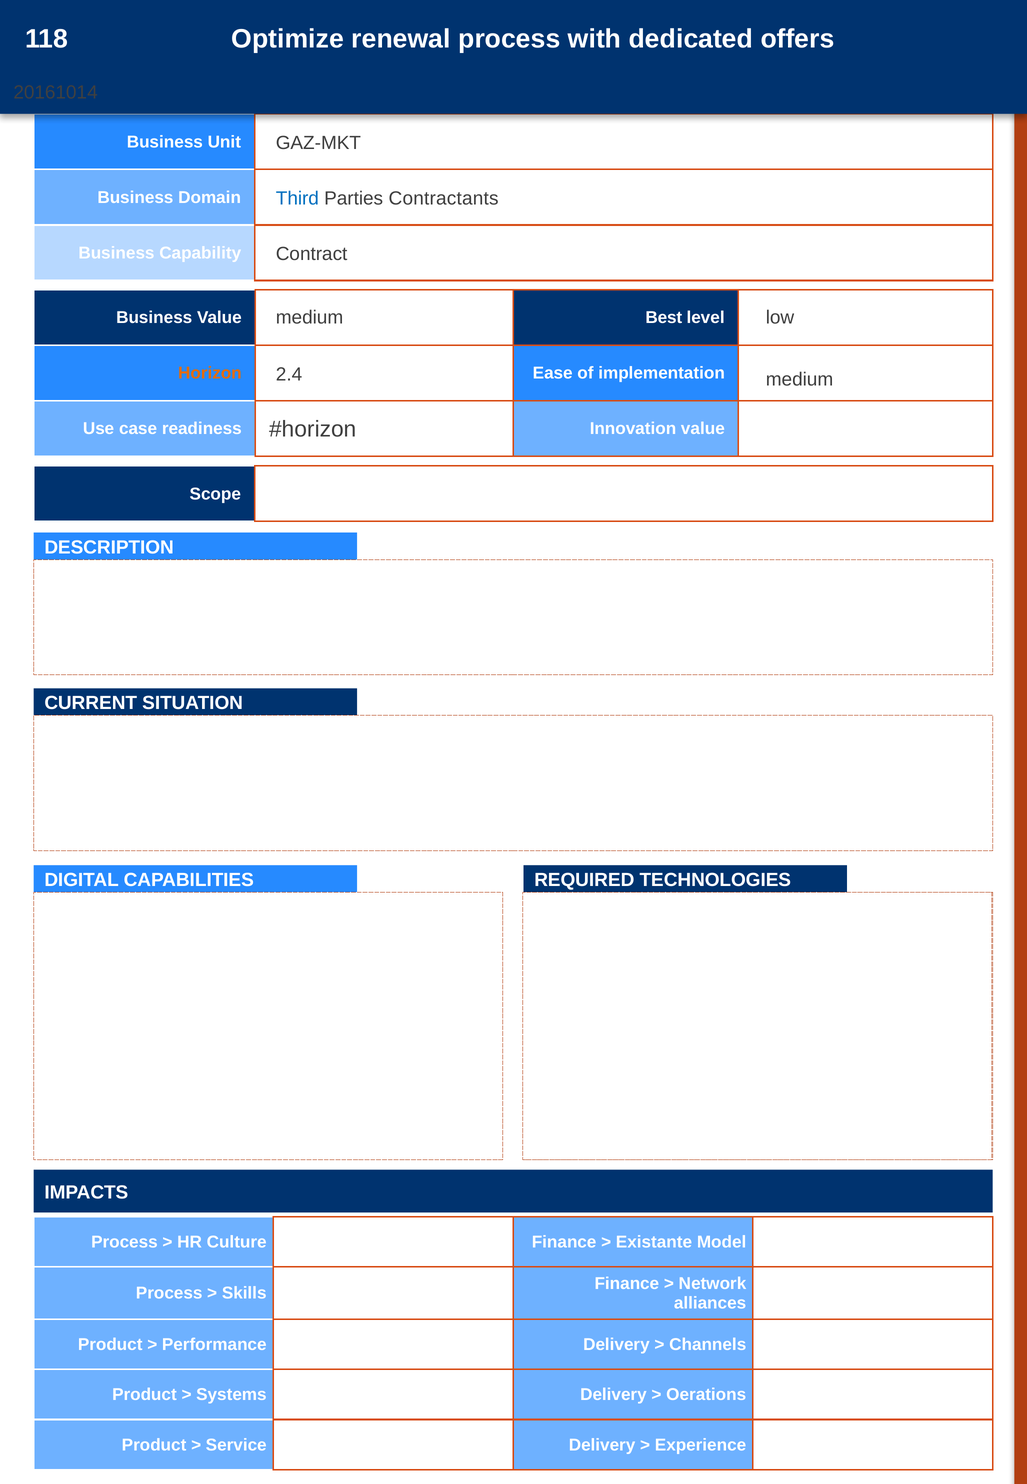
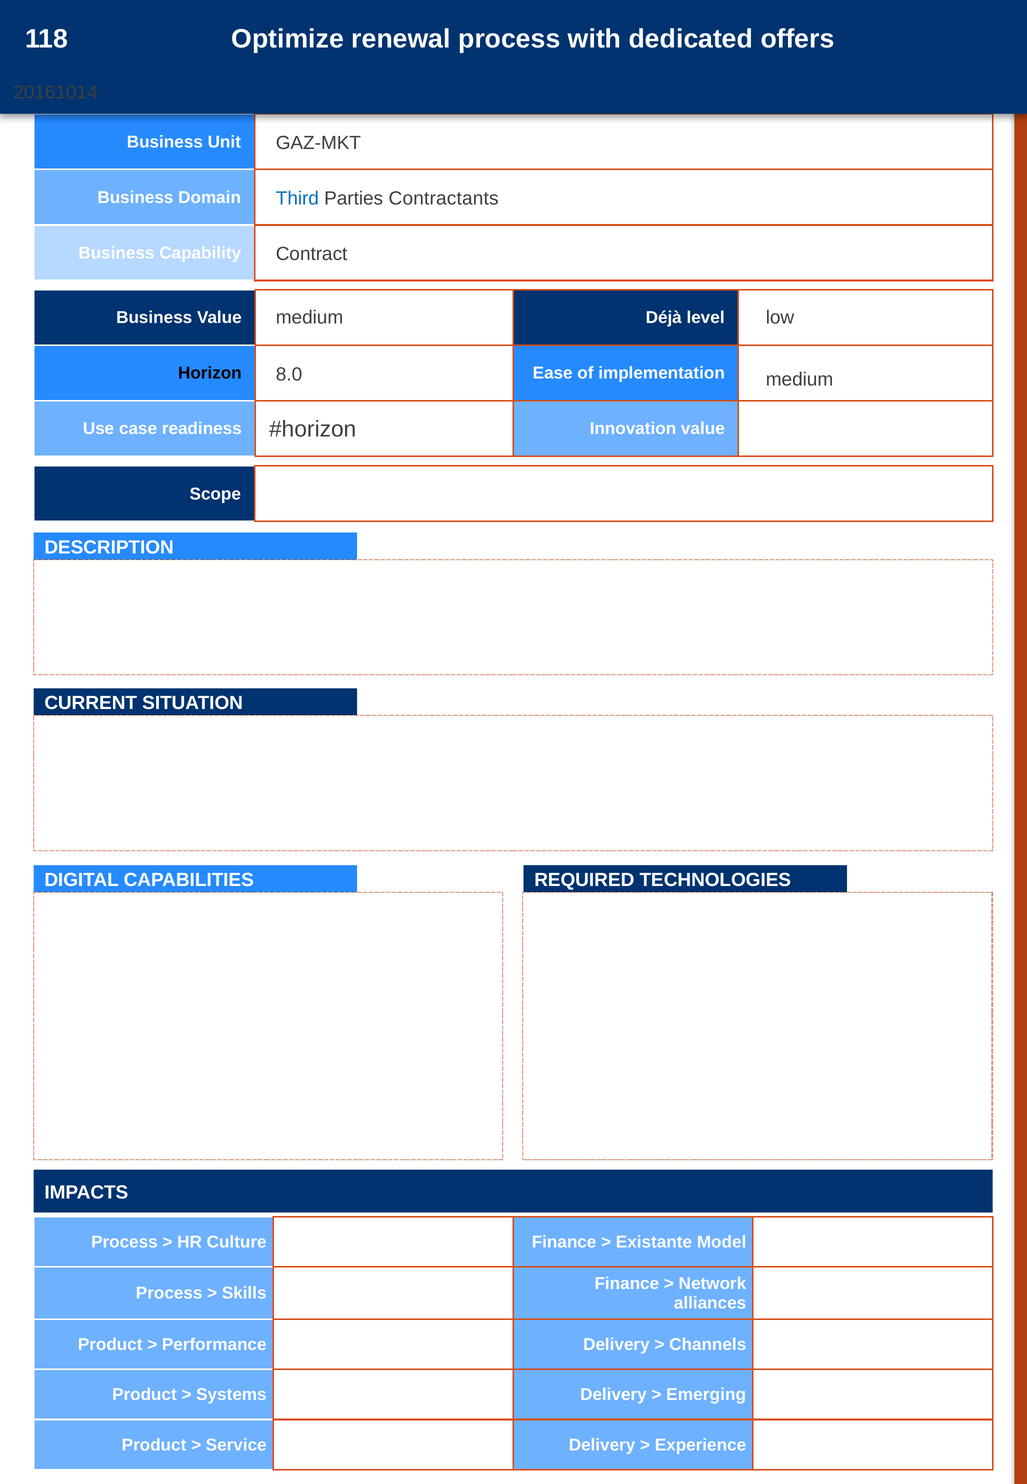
Best: Best -> Déjà
Horizon colour: orange -> black
2.4: 2.4 -> 8.0
Oerations: Oerations -> Emerging
